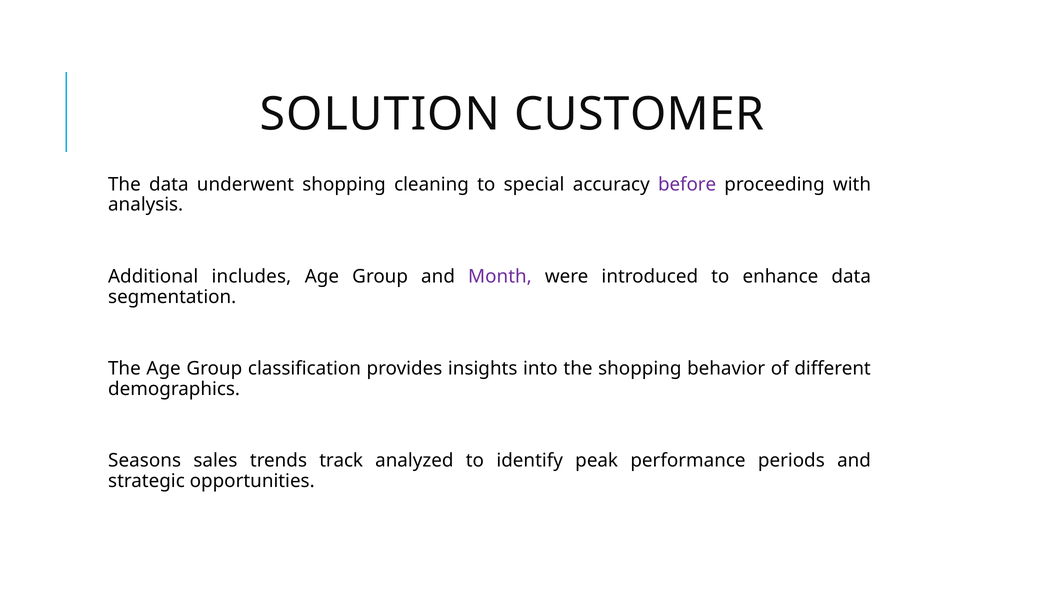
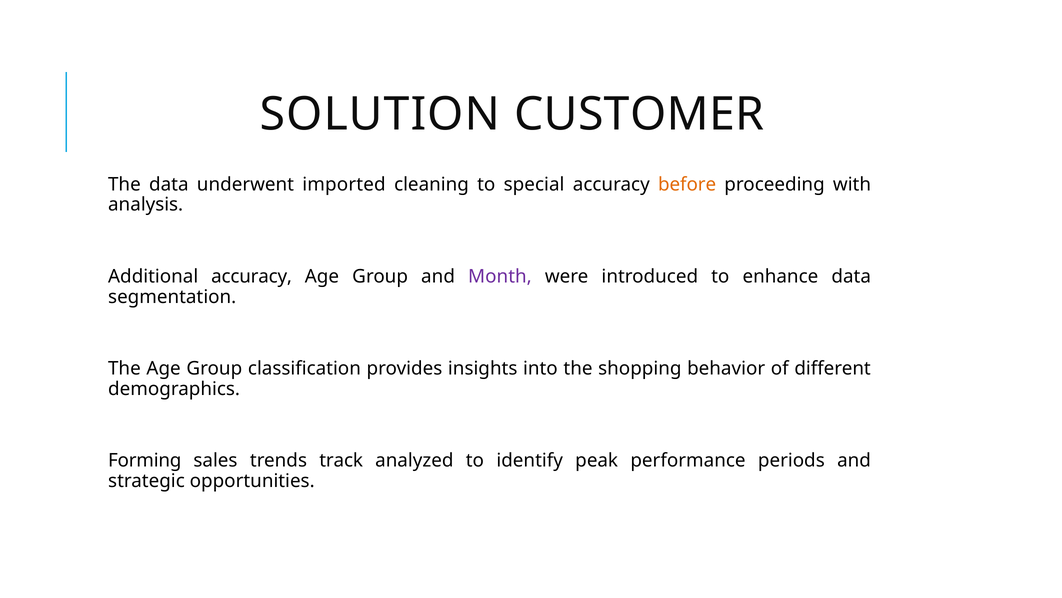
underwent shopping: shopping -> imported
before colour: purple -> orange
Additional includes: includes -> accuracy
Seasons: Seasons -> Forming
